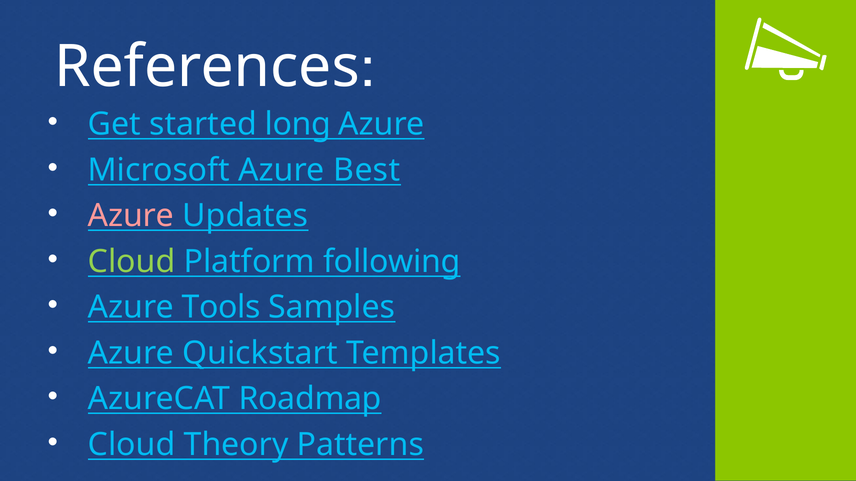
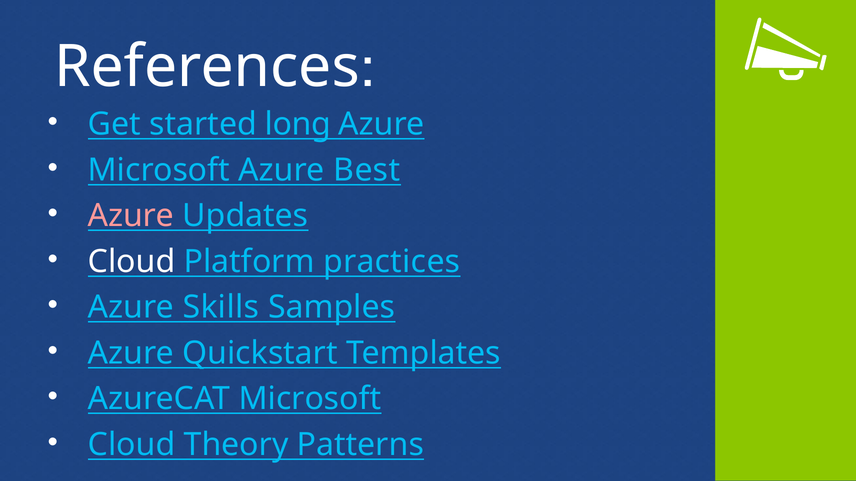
Cloud at (132, 262) colour: light green -> white
following: following -> practices
Tools: Tools -> Skills
AzureCAT Roadmap: Roadmap -> Microsoft
